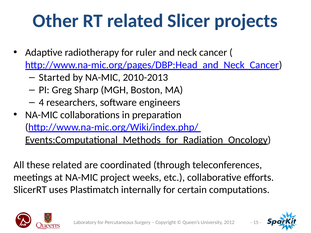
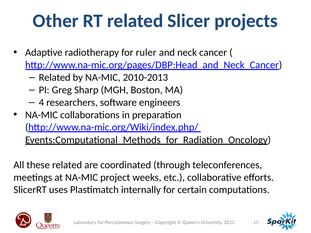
Started at (55, 78): Started -> Related
